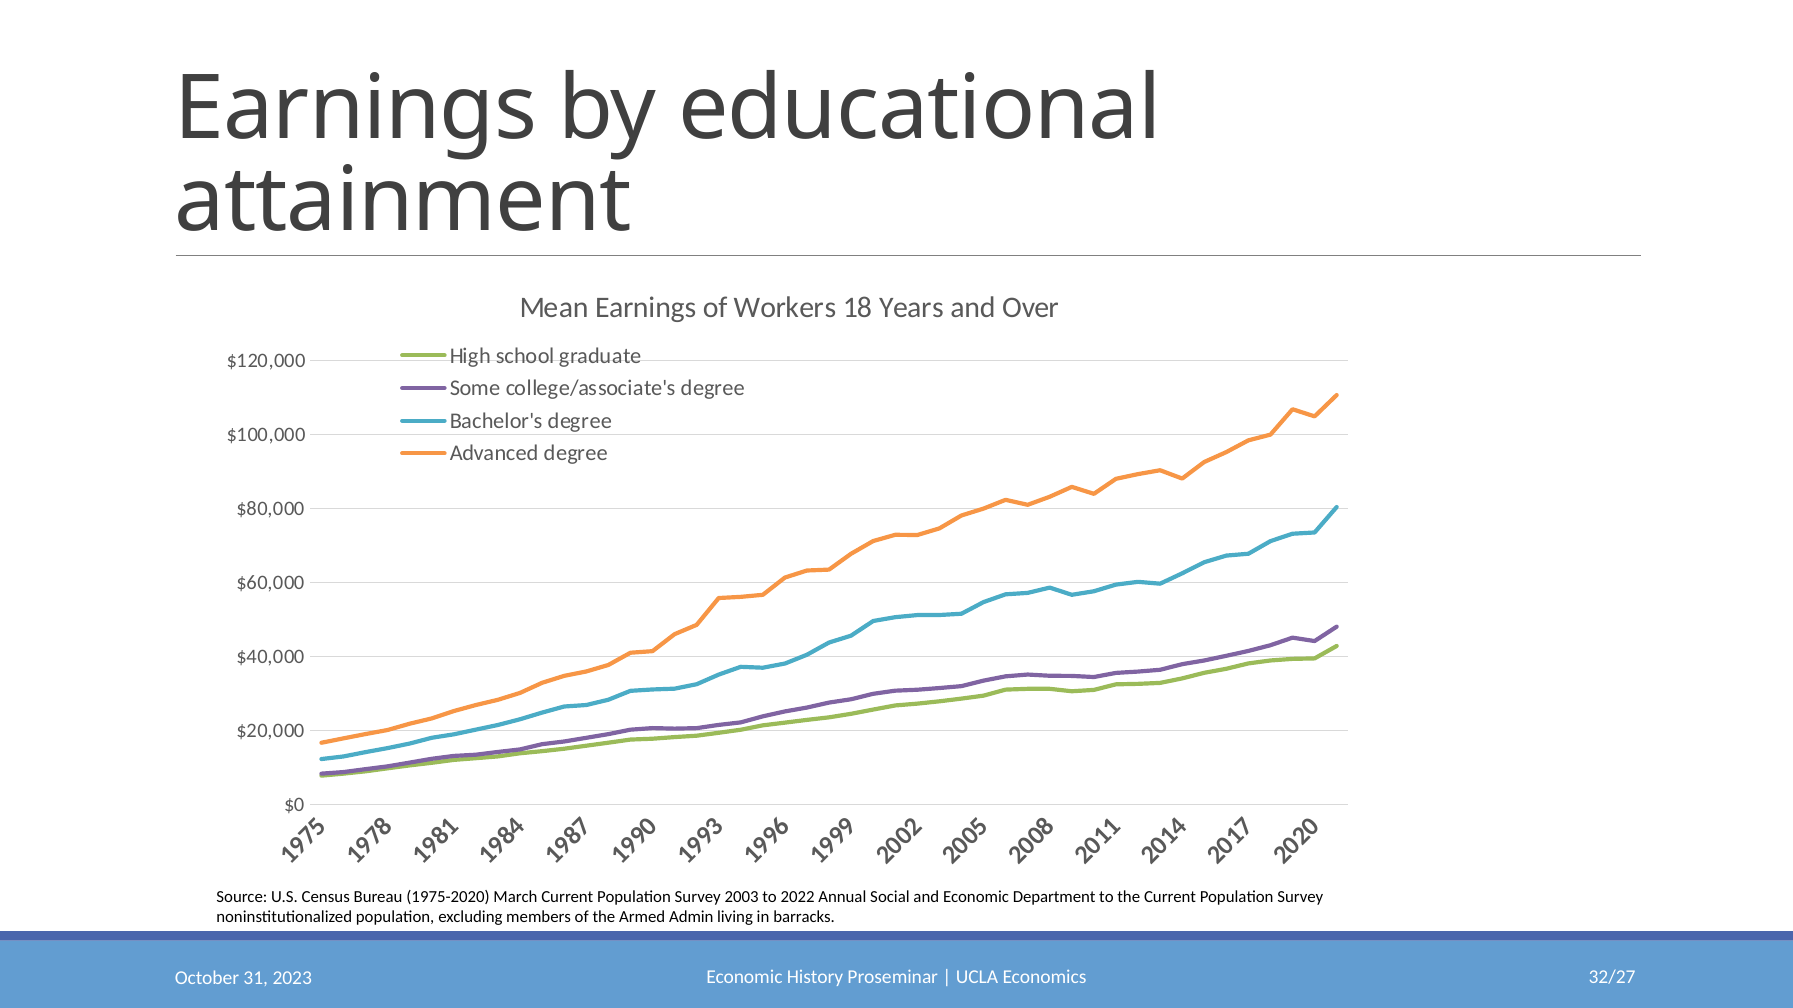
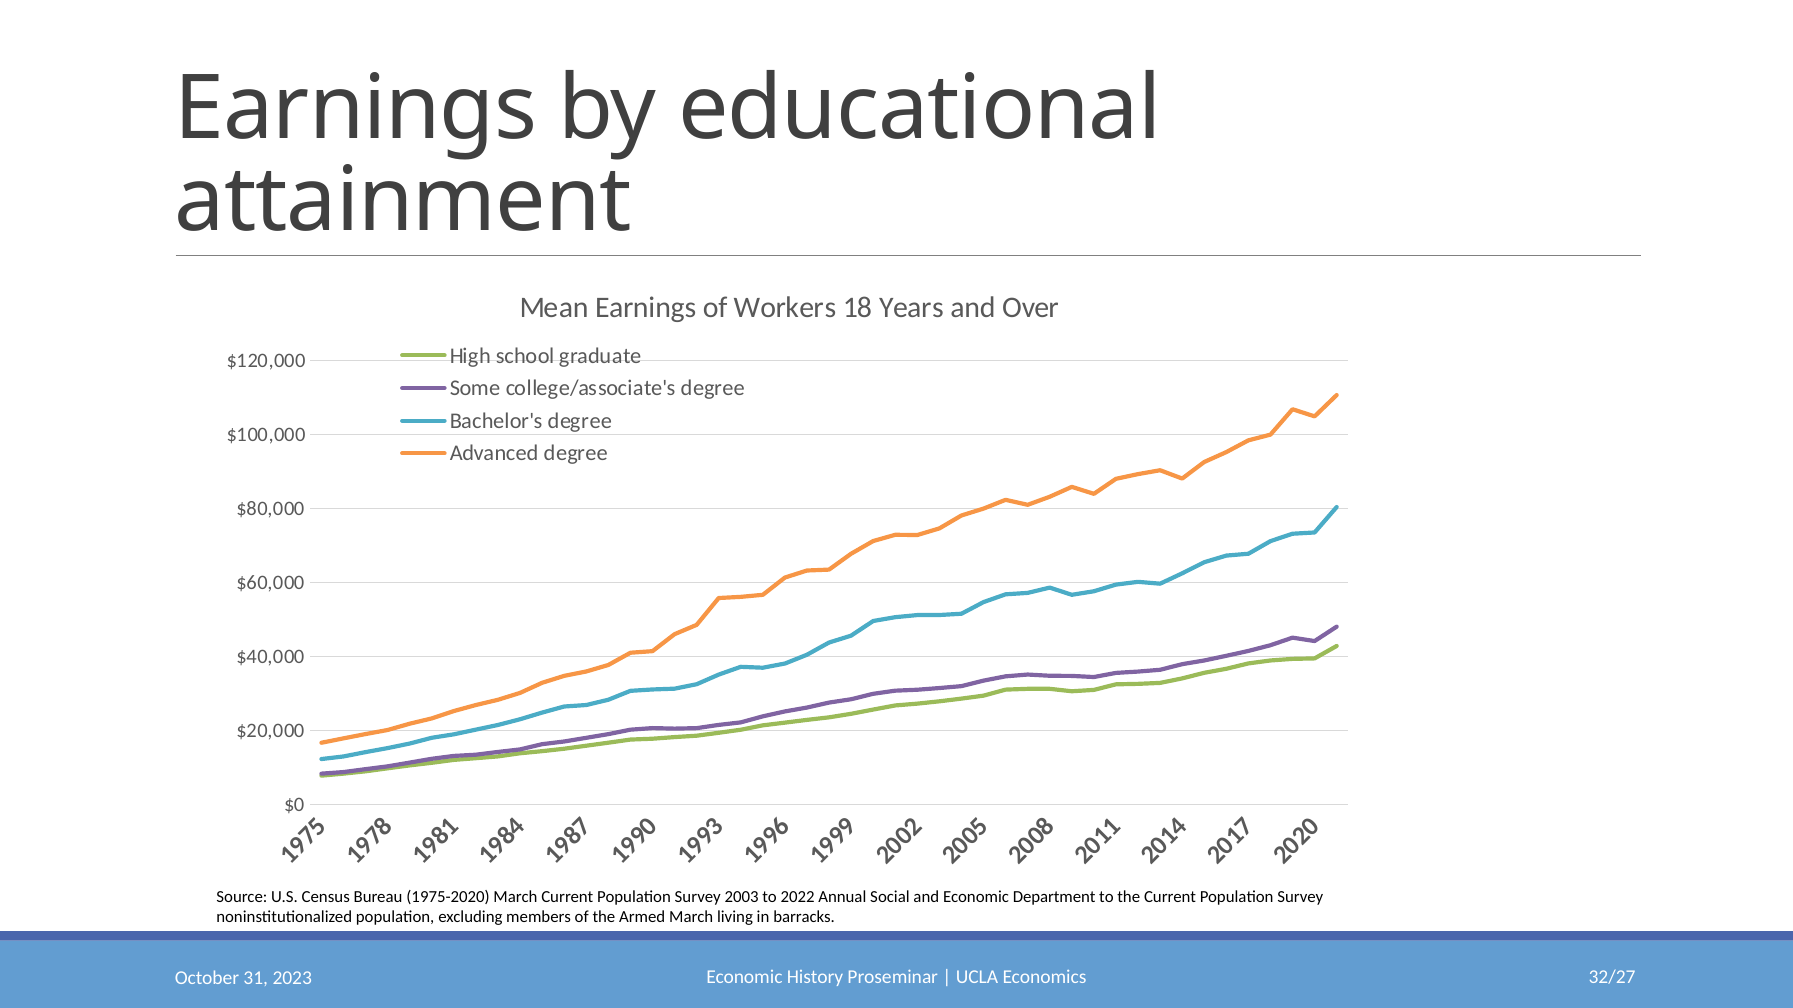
Armed Admin: Admin -> March
